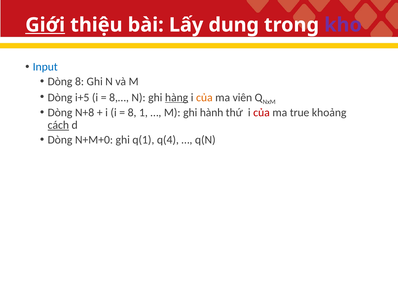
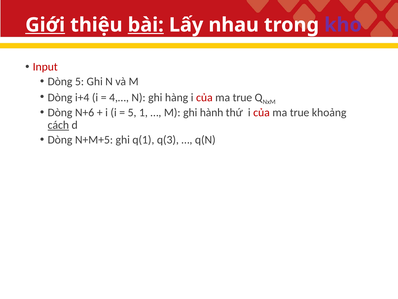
bài underline: none -> present
dung: dung -> nhau
Input colour: blue -> red
Dòng 8: 8 -> 5
i+5: i+5 -> i+4
8,…: 8,… -> 4,…
hàng underline: present -> none
của at (204, 97) colour: orange -> red
viên at (242, 97): viên -> true
N+8: N+8 -> N+6
8 at (132, 112): 8 -> 5
N+M+0: N+M+0 -> N+M+5
q(4: q(4 -> q(3
